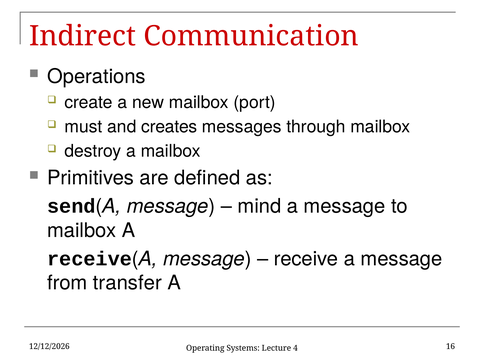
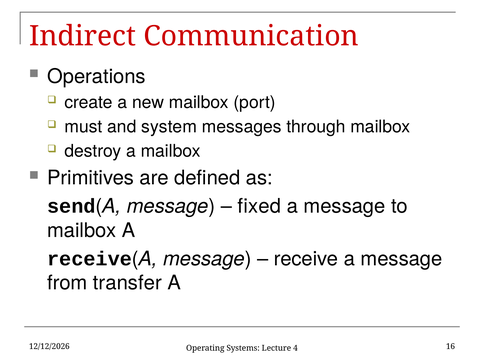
creates: creates -> system
mind: mind -> fixed
